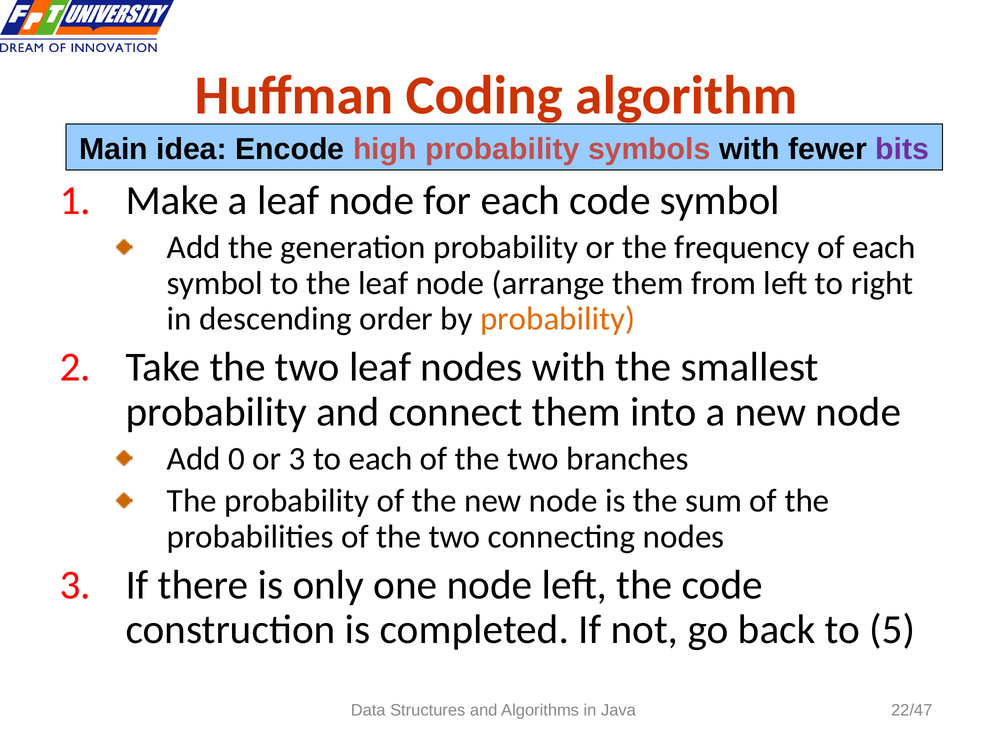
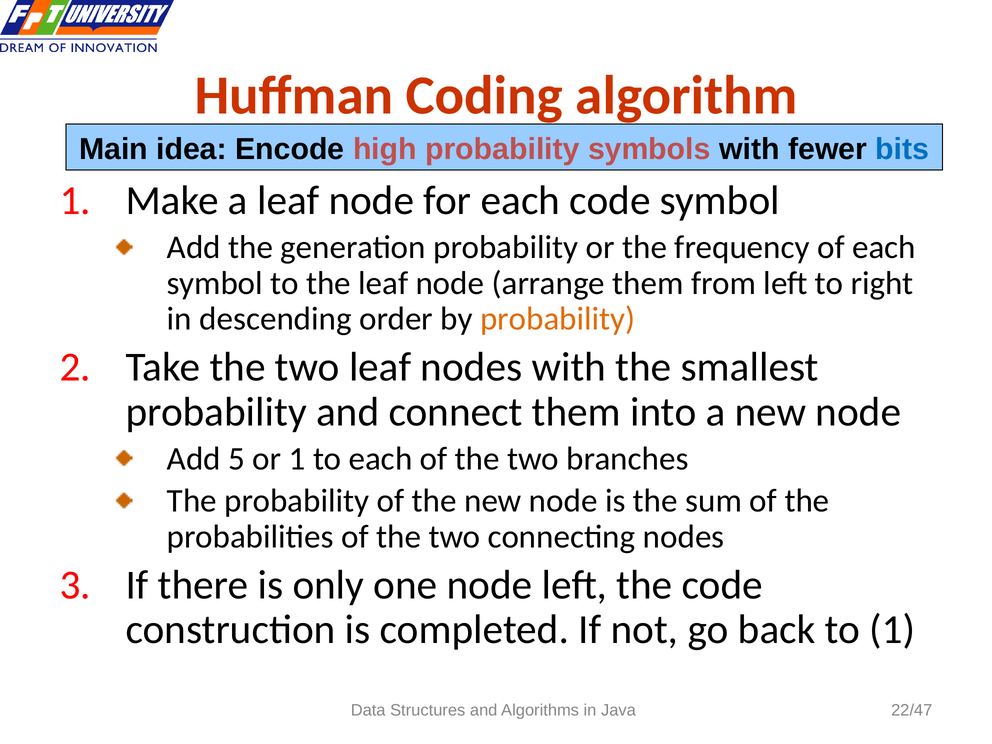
bits colour: purple -> blue
0: 0 -> 5
or 3: 3 -> 1
to 5: 5 -> 1
